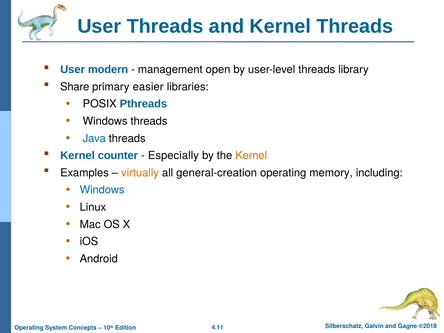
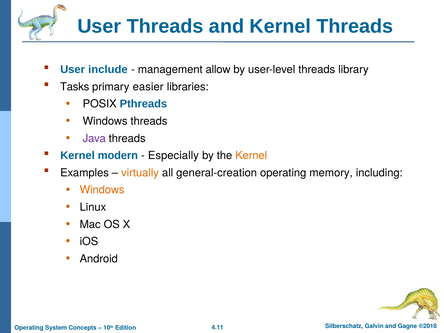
modern: modern -> include
open: open -> allow
Share: Share -> Tasks
Java colour: blue -> purple
counter: counter -> modern
Windows at (102, 190) colour: blue -> orange
